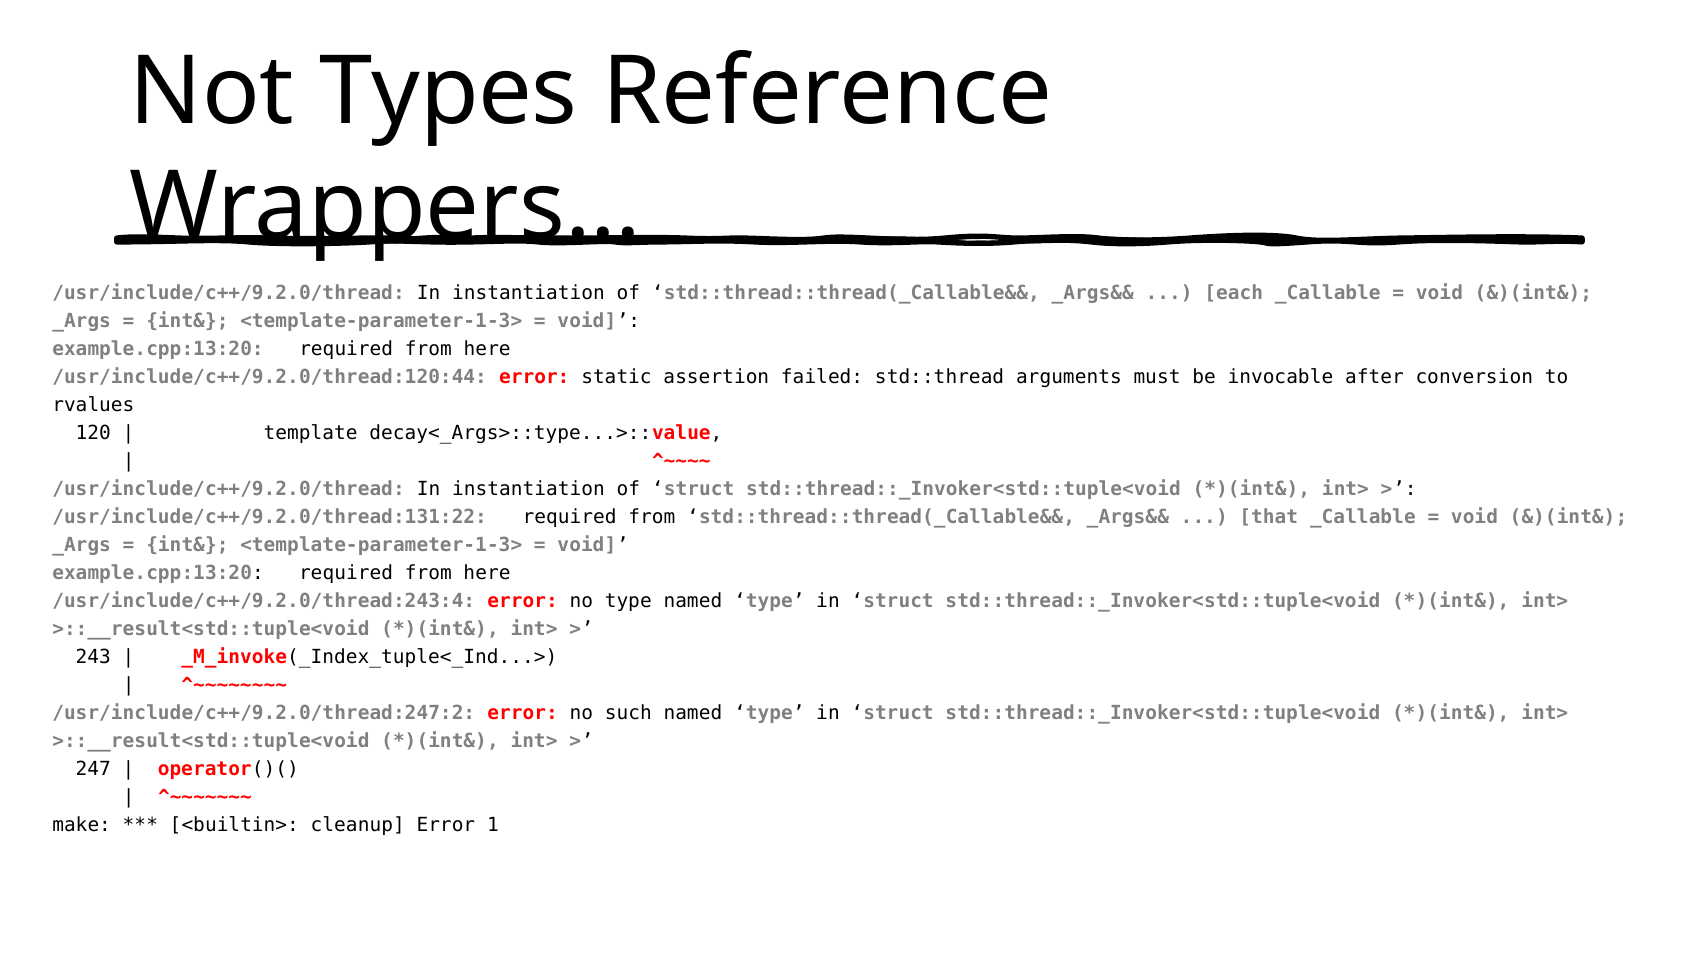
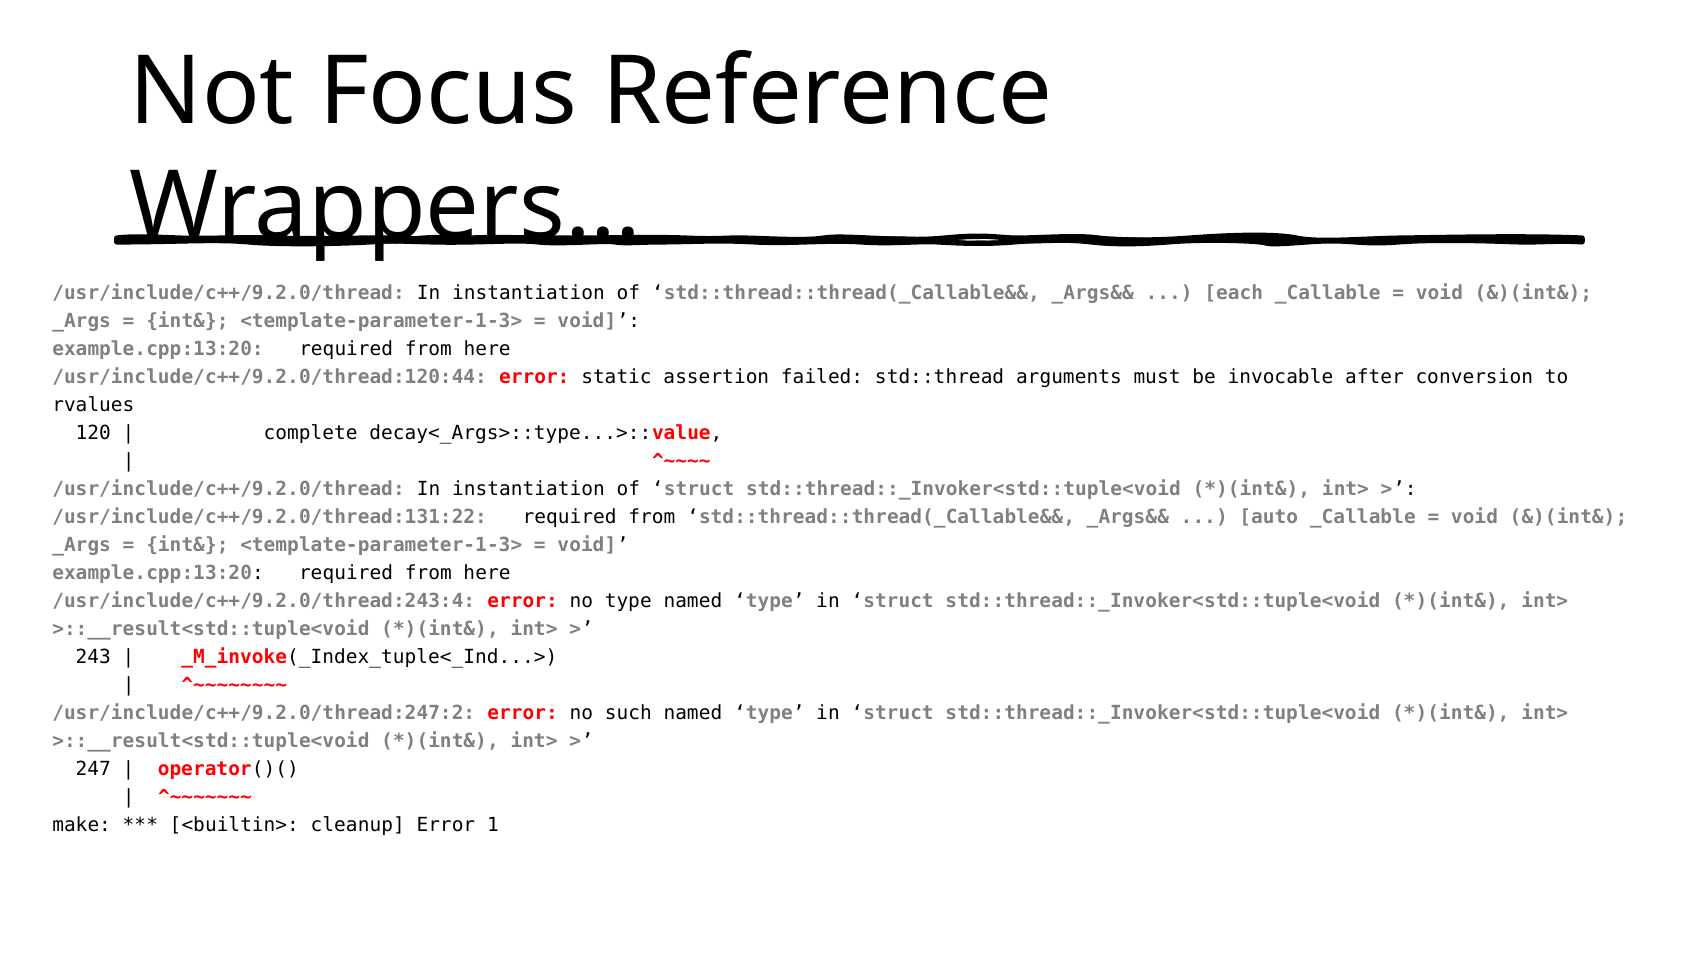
Types: Types -> Focus
template: template -> complete
that: that -> auto
